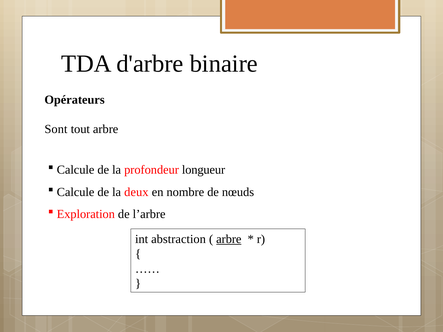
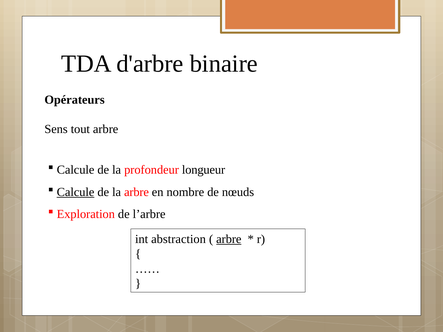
Sont: Sont -> Sens
Calcule at (76, 192) underline: none -> present
la deux: deux -> arbre
